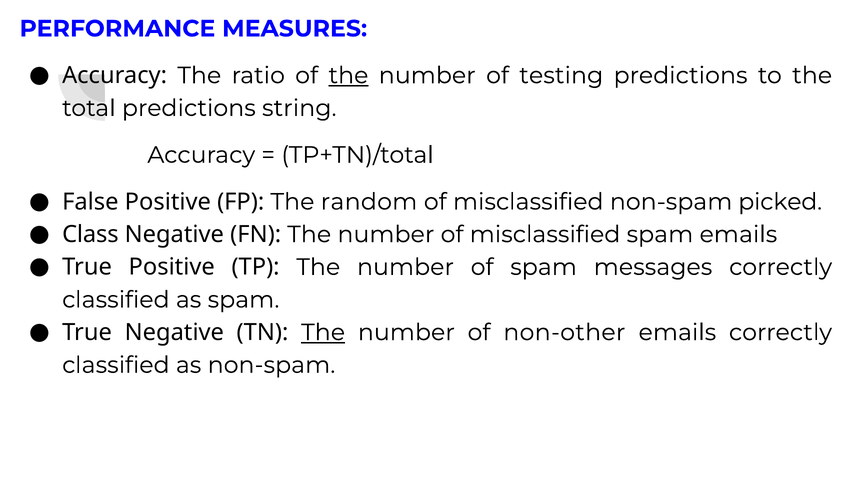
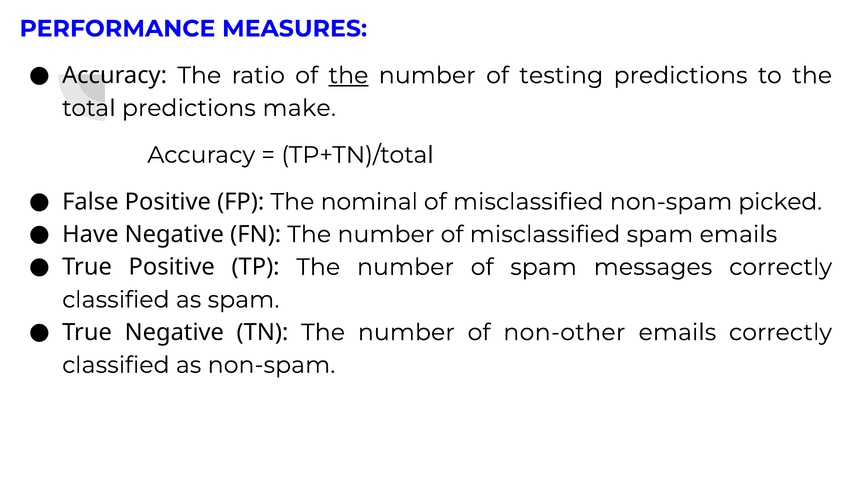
string: string -> make
random: random -> nominal
Class: Class -> Have
The at (323, 333) underline: present -> none
